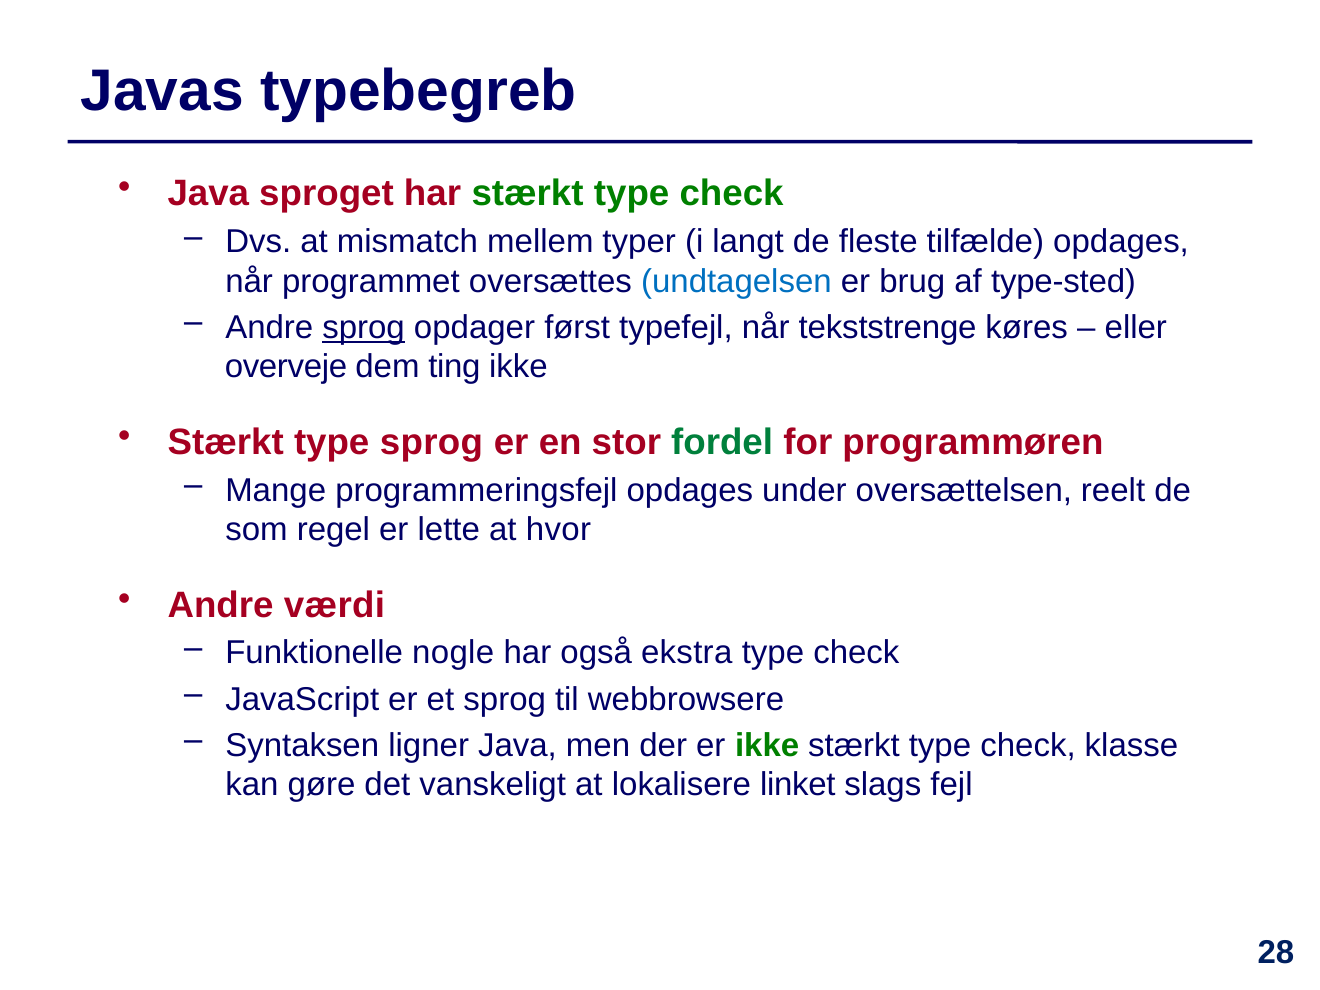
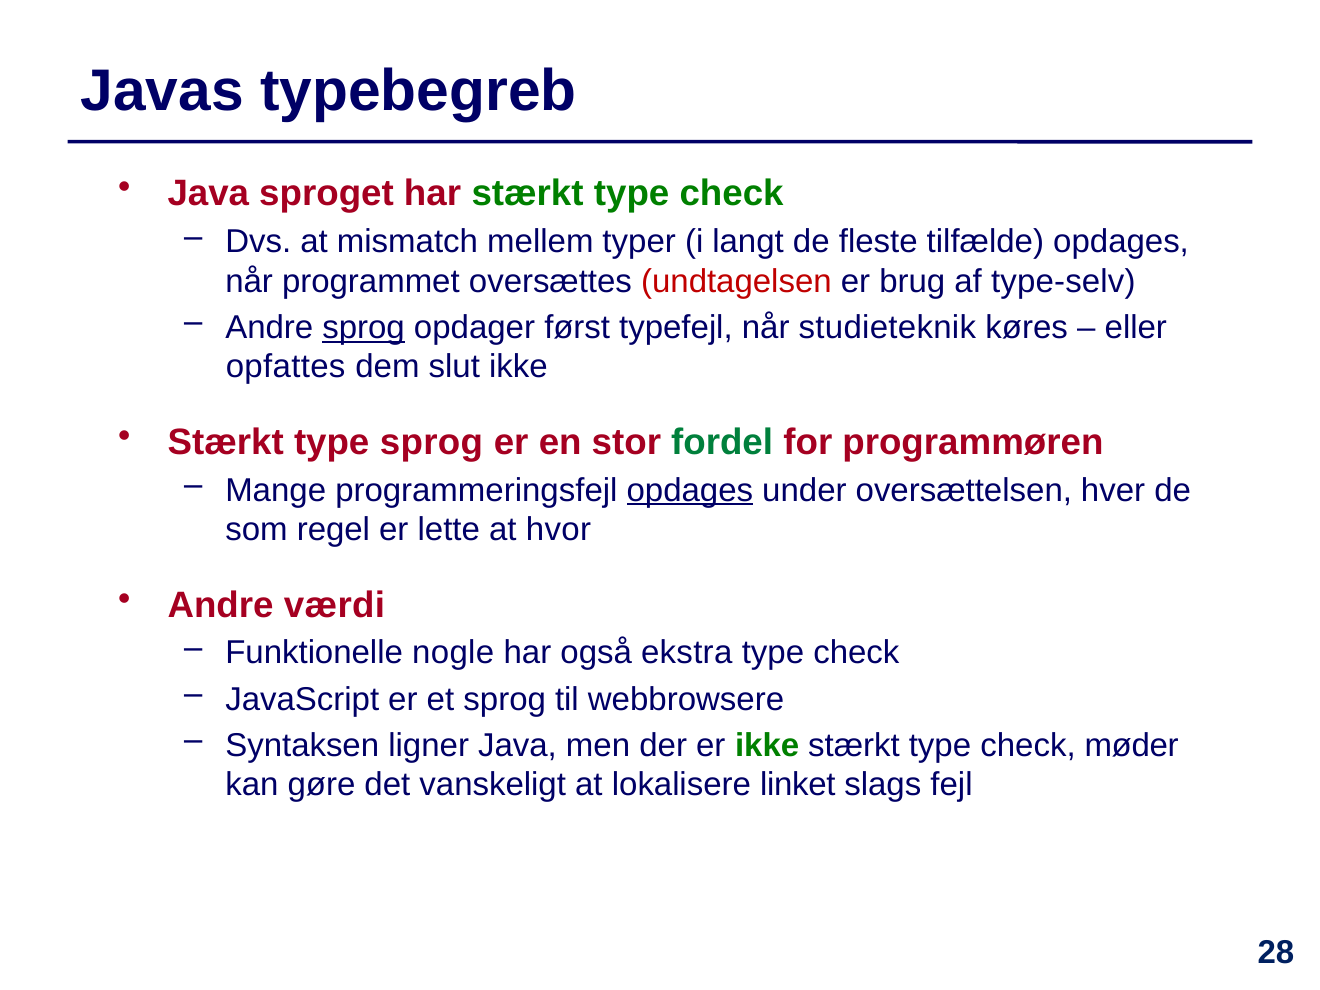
undtagelsen colour: blue -> red
type-sted: type-sted -> type-selv
tekststrenge: tekststrenge -> studieteknik
overveje: overveje -> opfattes
ting: ting -> slut
opdages at (690, 490) underline: none -> present
reelt: reelt -> hver
klasse: klasse -> møder
